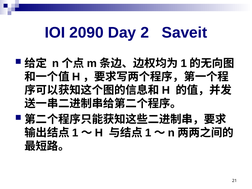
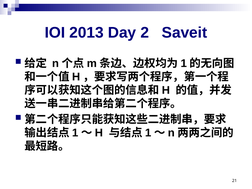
2090: 2090 -> 2013
